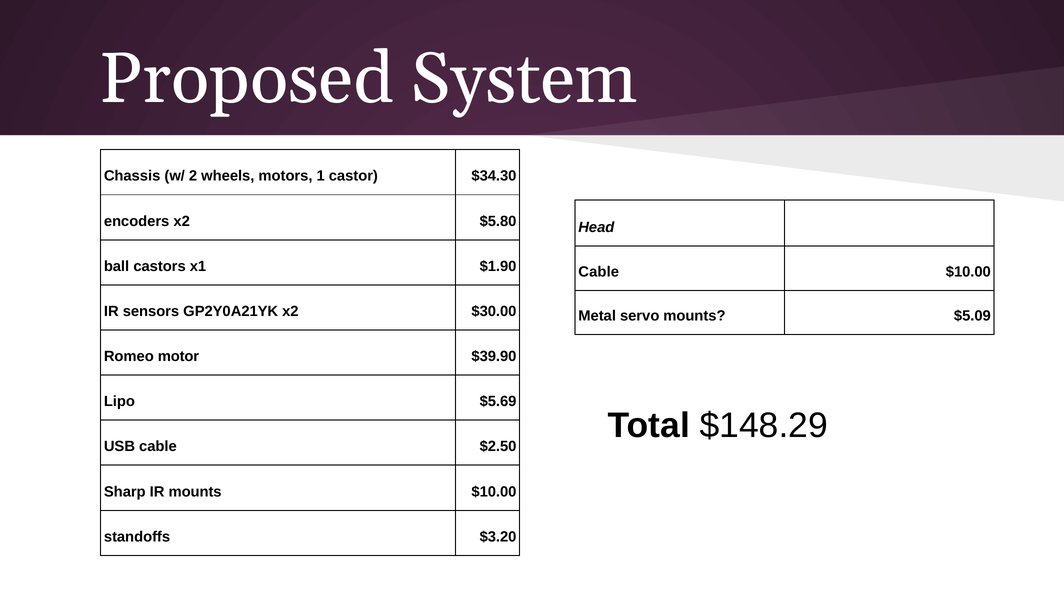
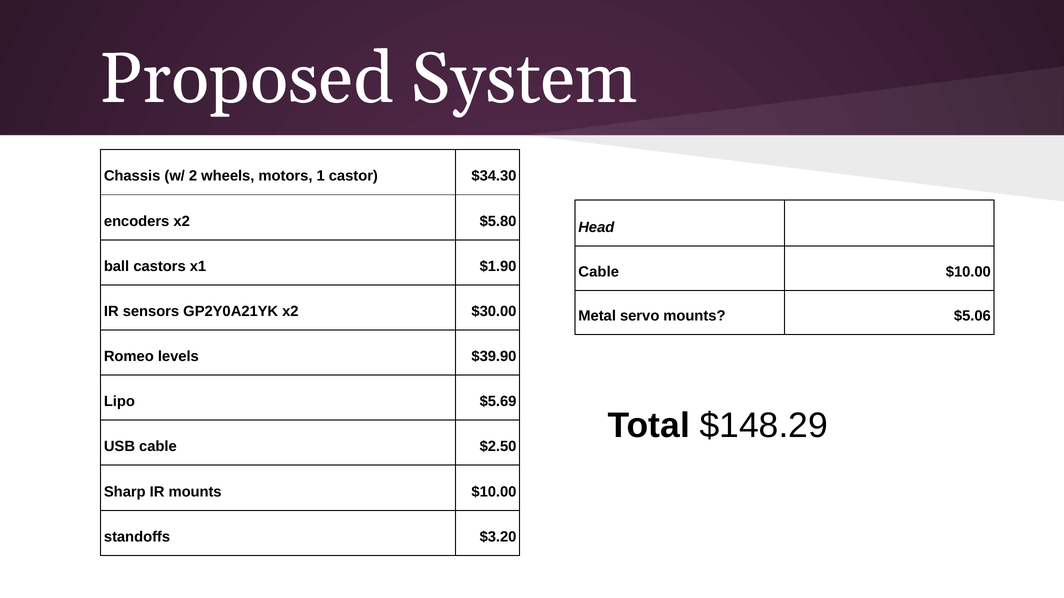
$5.09: $5.09 -> $5.06
motor: motor -> levels
